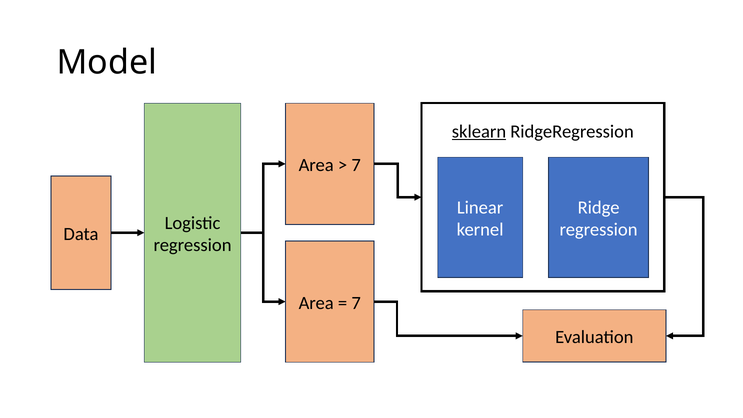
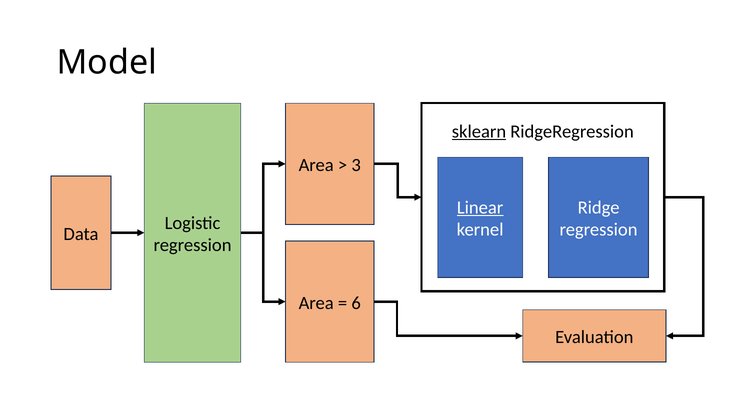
7 at (356, 165): 7 -> 3
Linear underline: none -> present
7 at (356, 303): 7 -> 6
